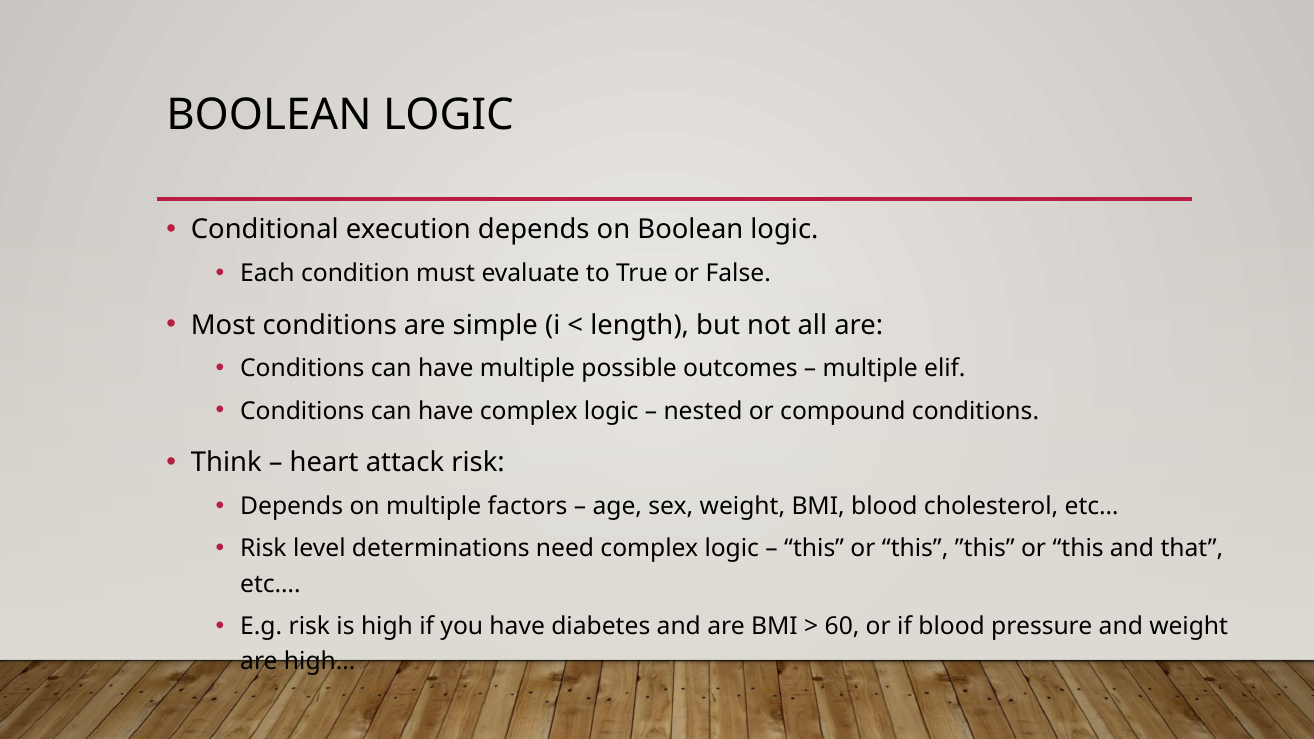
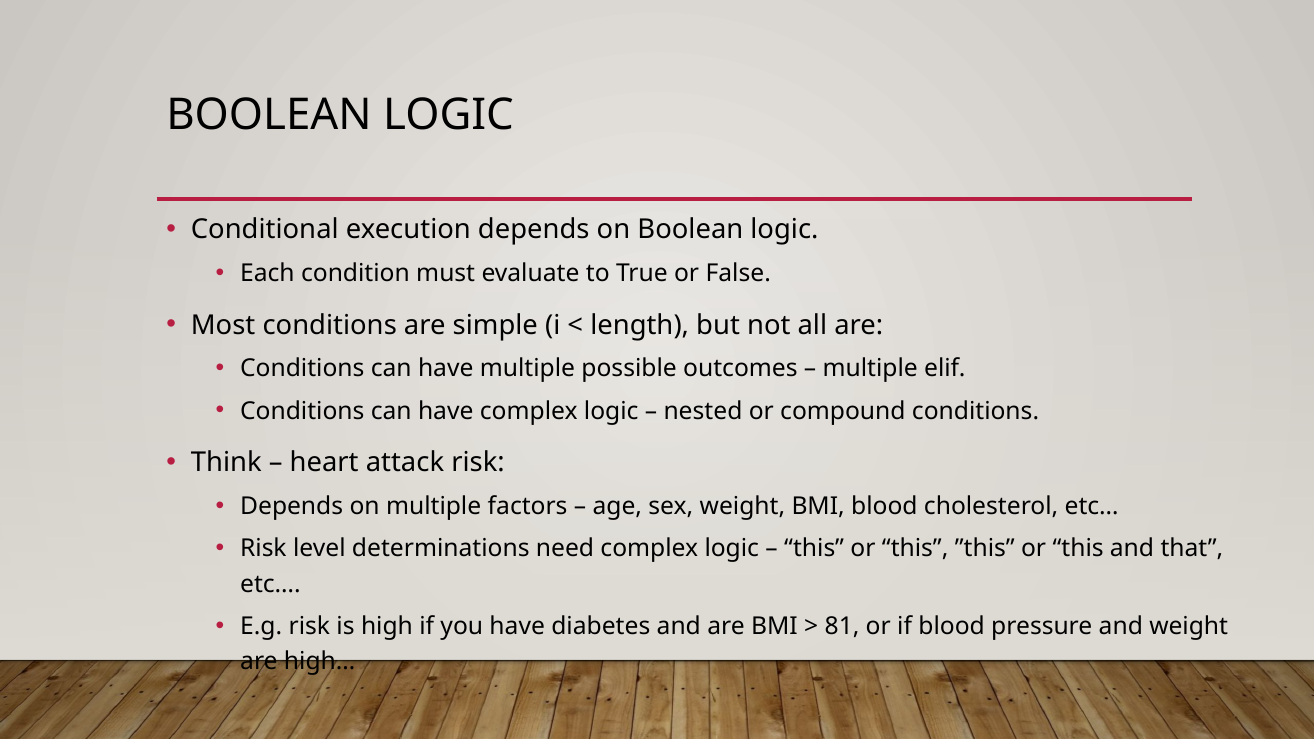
60: 60 -> 81
